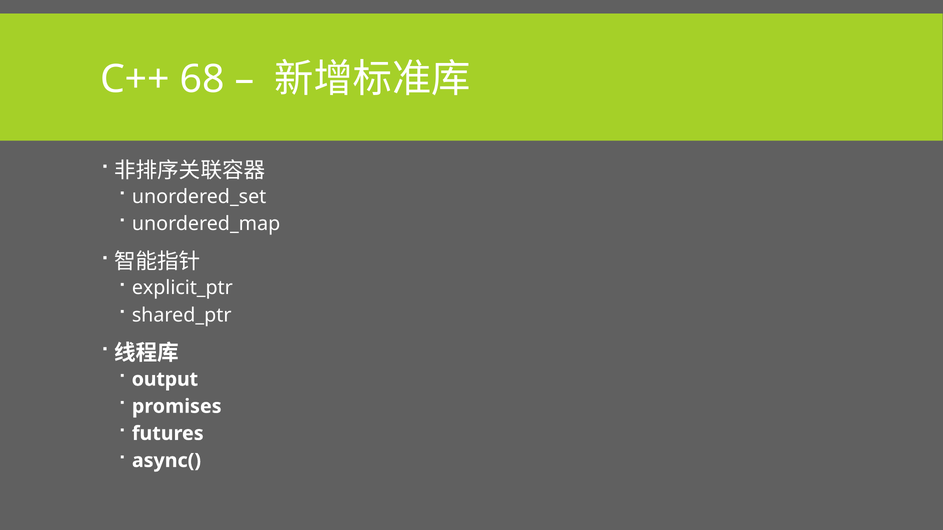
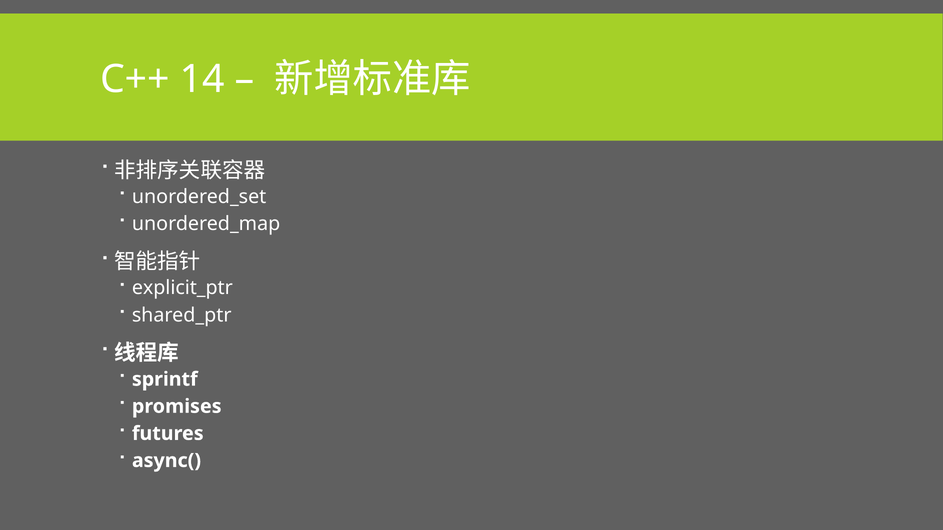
68: 68 -> 14
output: output -> sprintf
